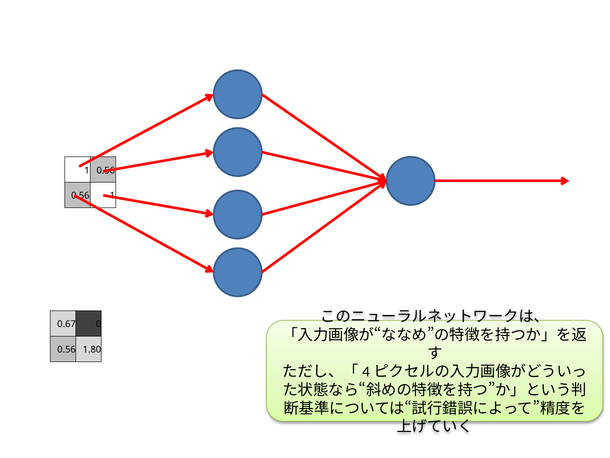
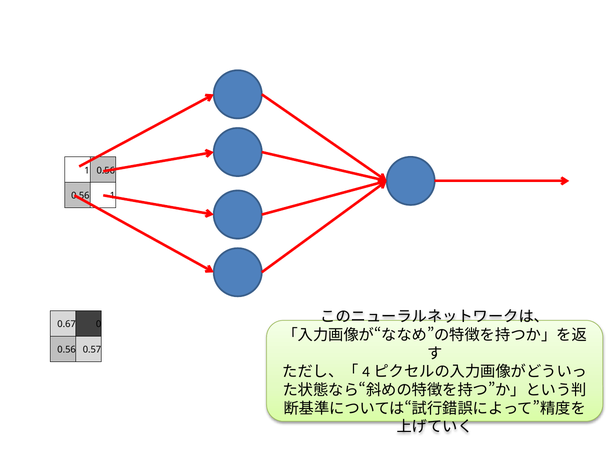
1.80: 1.80 -> 0.57
